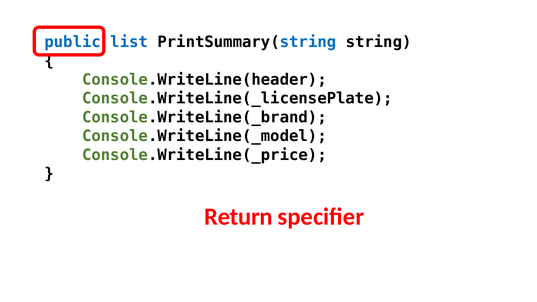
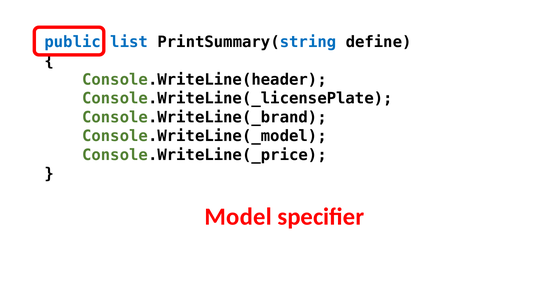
string: string -> define
Return: Return -> Model
